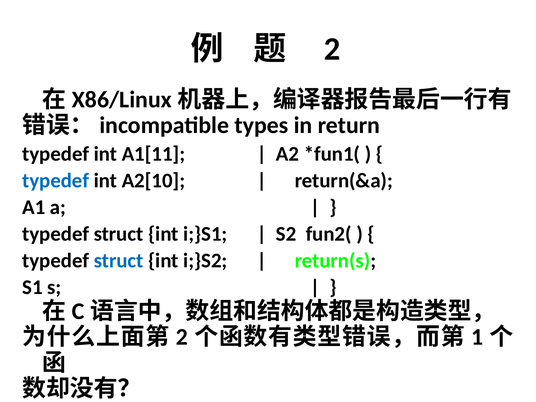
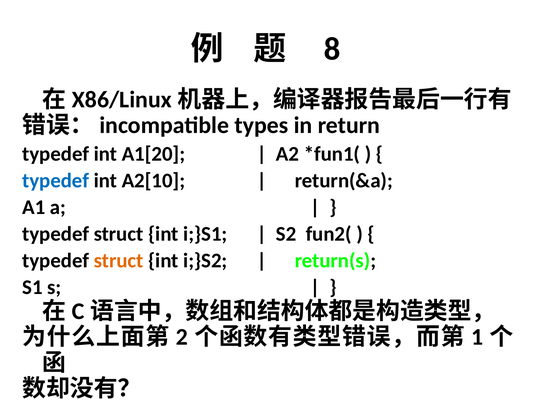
2 at (332, 49): 2 -> 8
A1[11: A1[11 -> A1[20
struct at (119, 261) colour: blue -> orange
